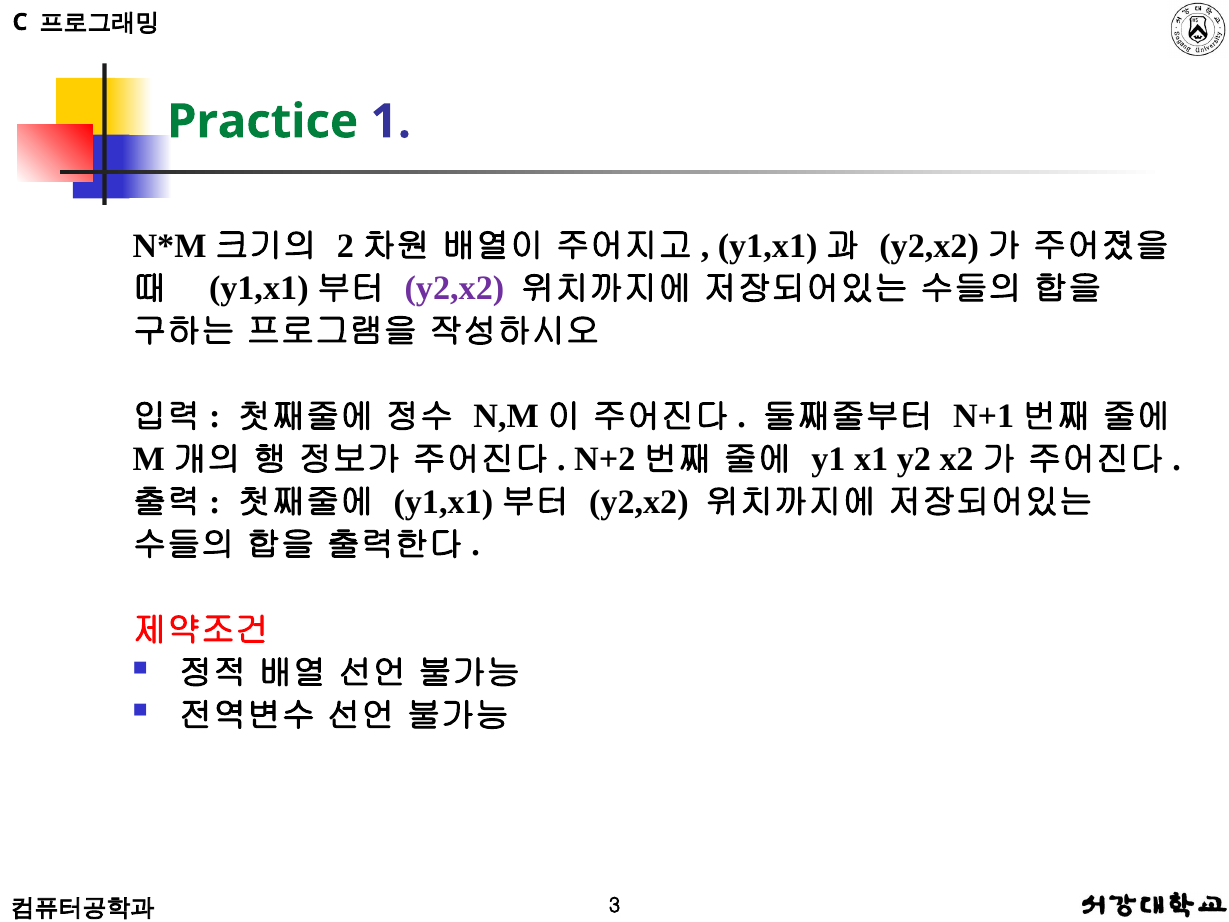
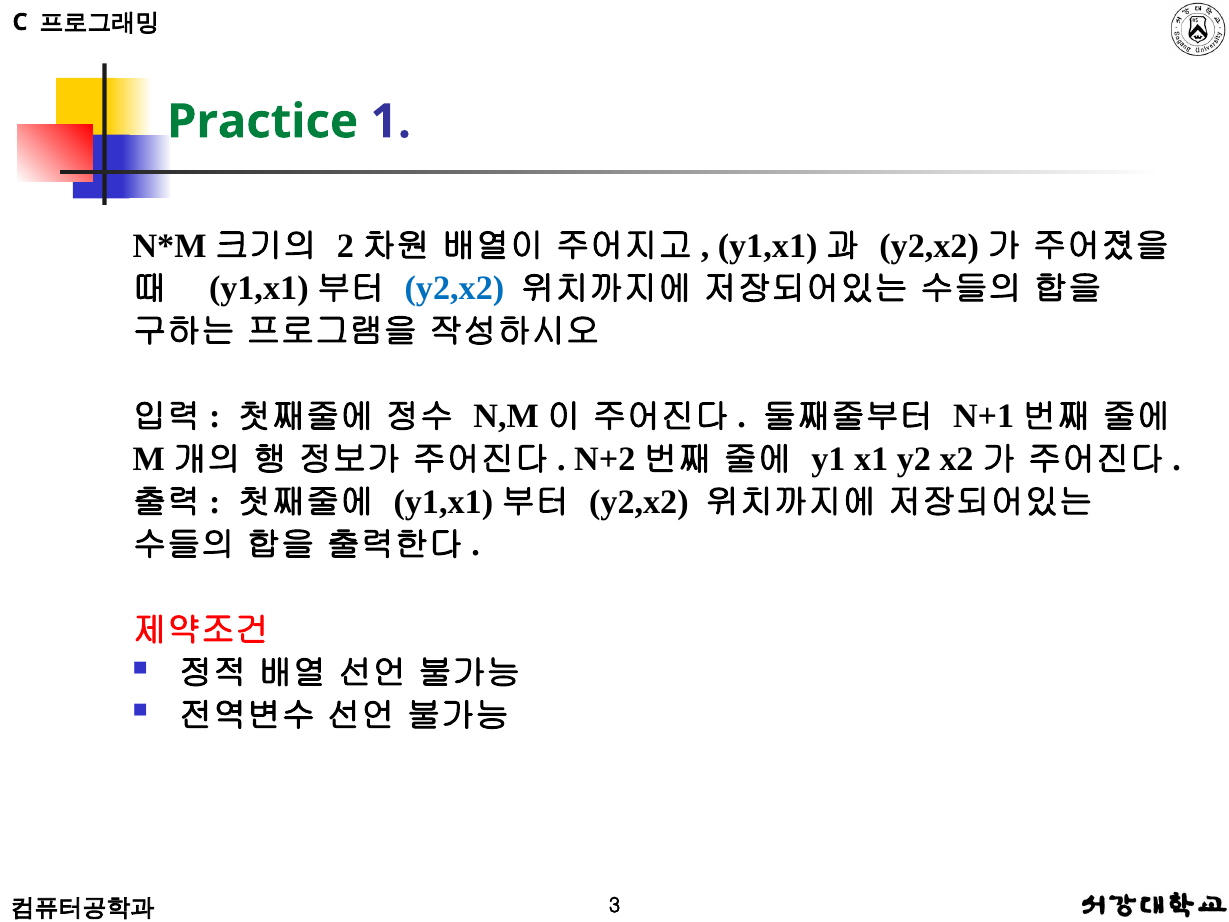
y2,x2 at (454, 288) colour: purple -> blue
